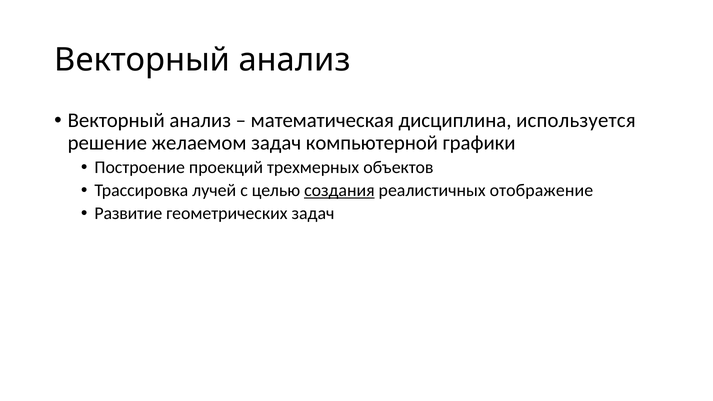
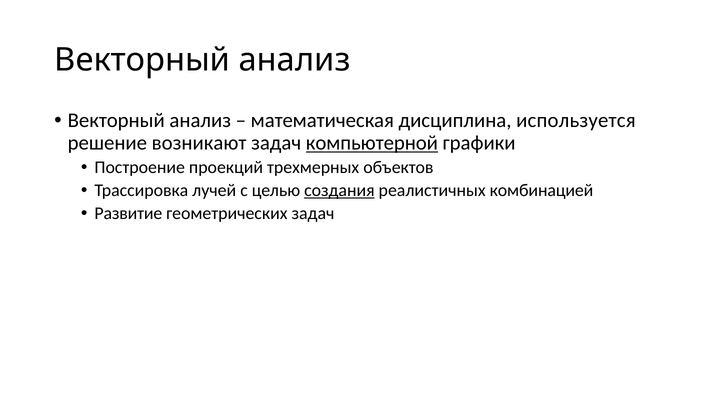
желаемом: желаемом -> возникают
компьютерной underline: none -> present
отображение: отображение -> комбинацией
